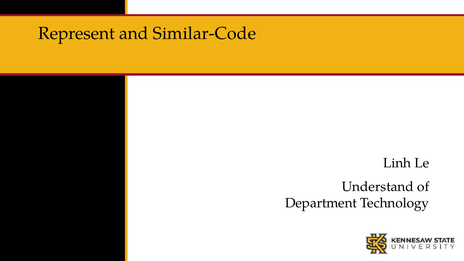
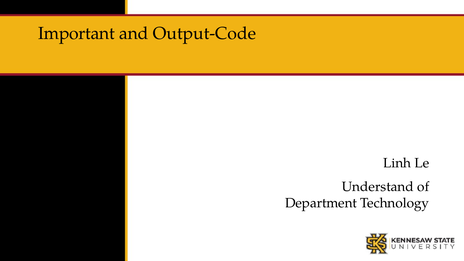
Represent: Represent -> Important
Similar-Code: Similar-Code -> Output-Code
